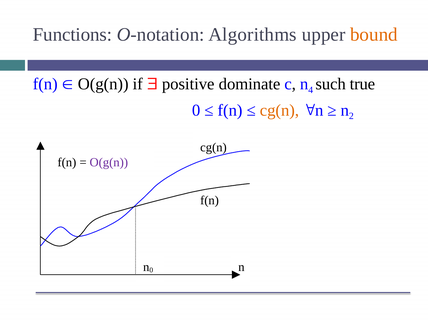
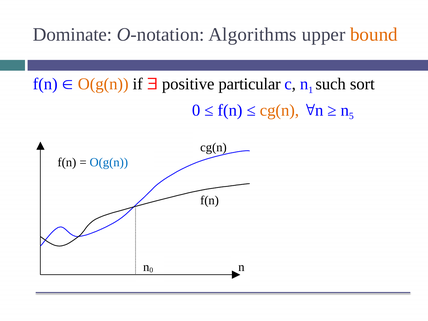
Functions: Functions -> Dominate
O(g(n at (103, 84) colour: black -> orange
dominate: dominate -> particular
4: 4 -> 1
true: true -> sort
2: 2 -> 5
O(g(n at (109, 162) colour: purple -> blue
